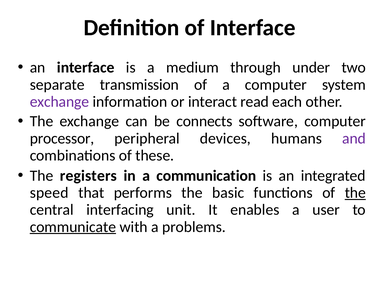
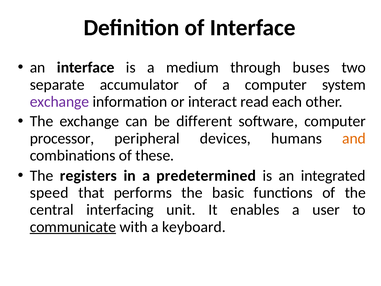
under: under -> buses
transmission: transmission -> accumulator
connects: connects -> different
and colour: purple -> orange
communication: communication -> predetermined
the at (355, 193) underline: present -> none
problems: problems -> keyboard
